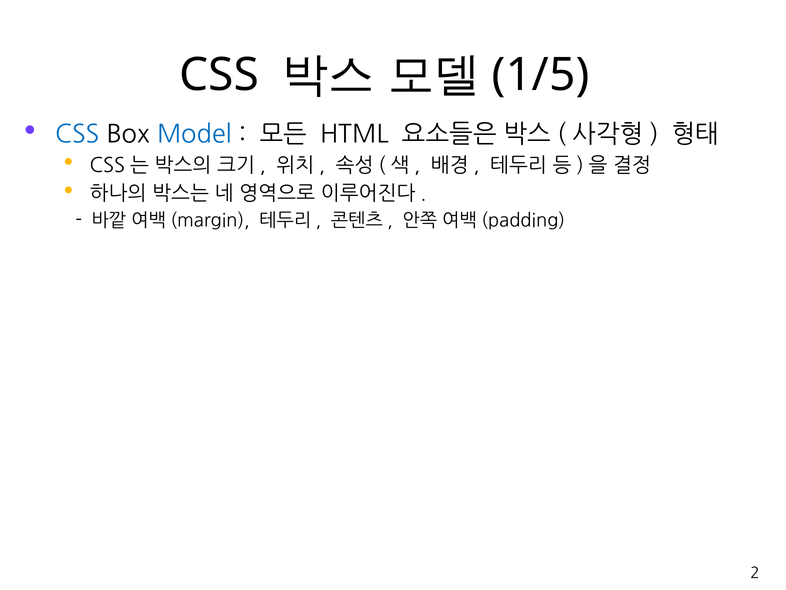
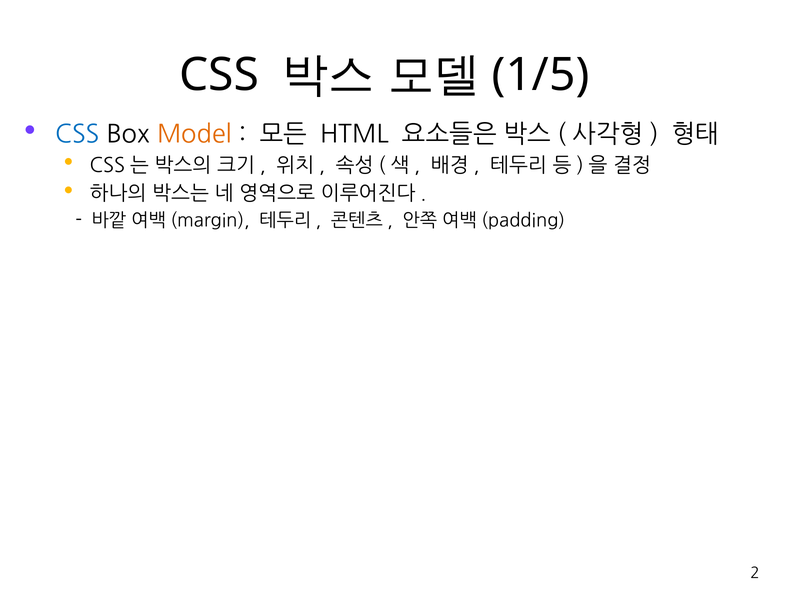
Model colour: blue -> orange
